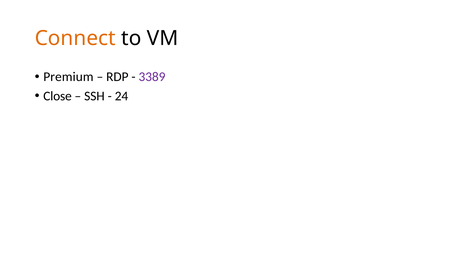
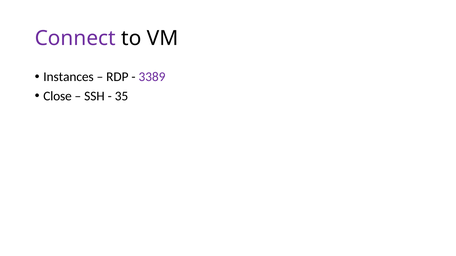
Connect colour: orange -> purple
Premium: Premium -> Instances
24: 24 -> 35
